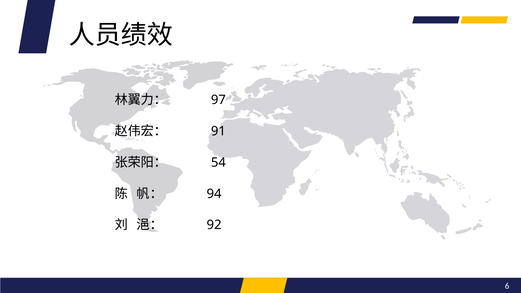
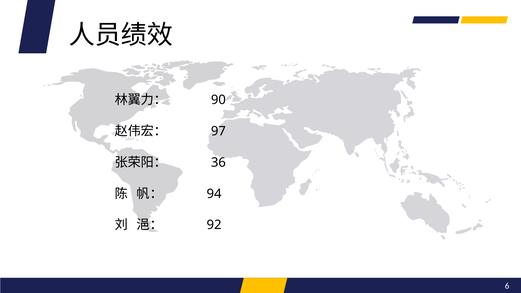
97: 97 -> 90
91: 91 -> 97
54: 54 -> 36
